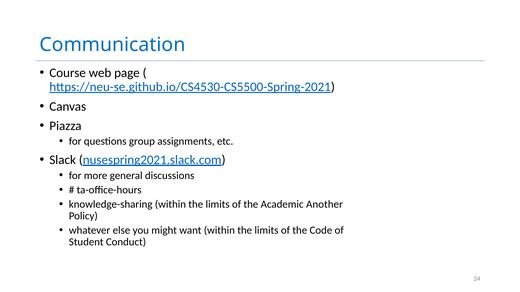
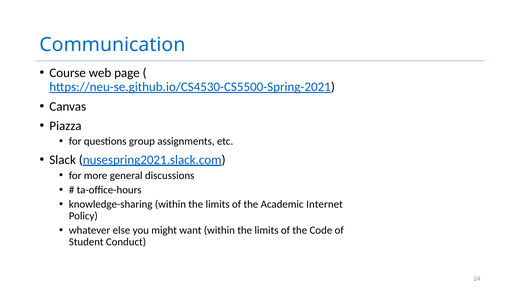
Another: Another -> Internet
